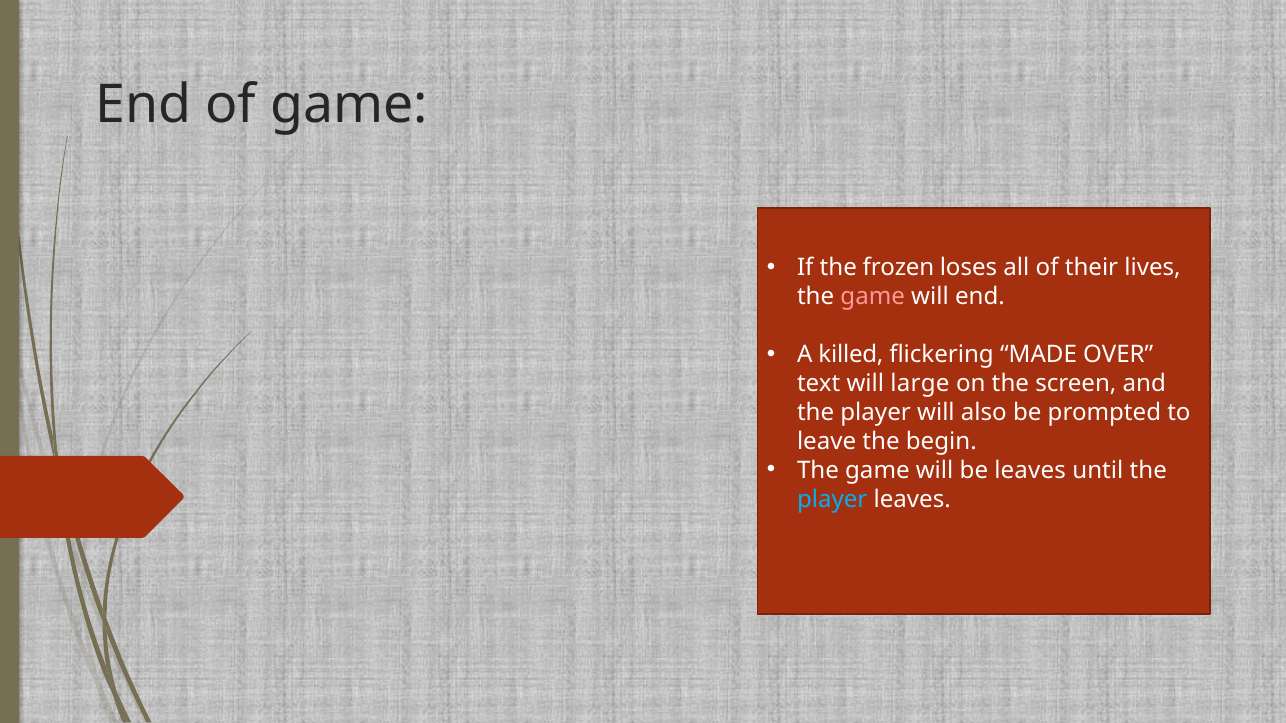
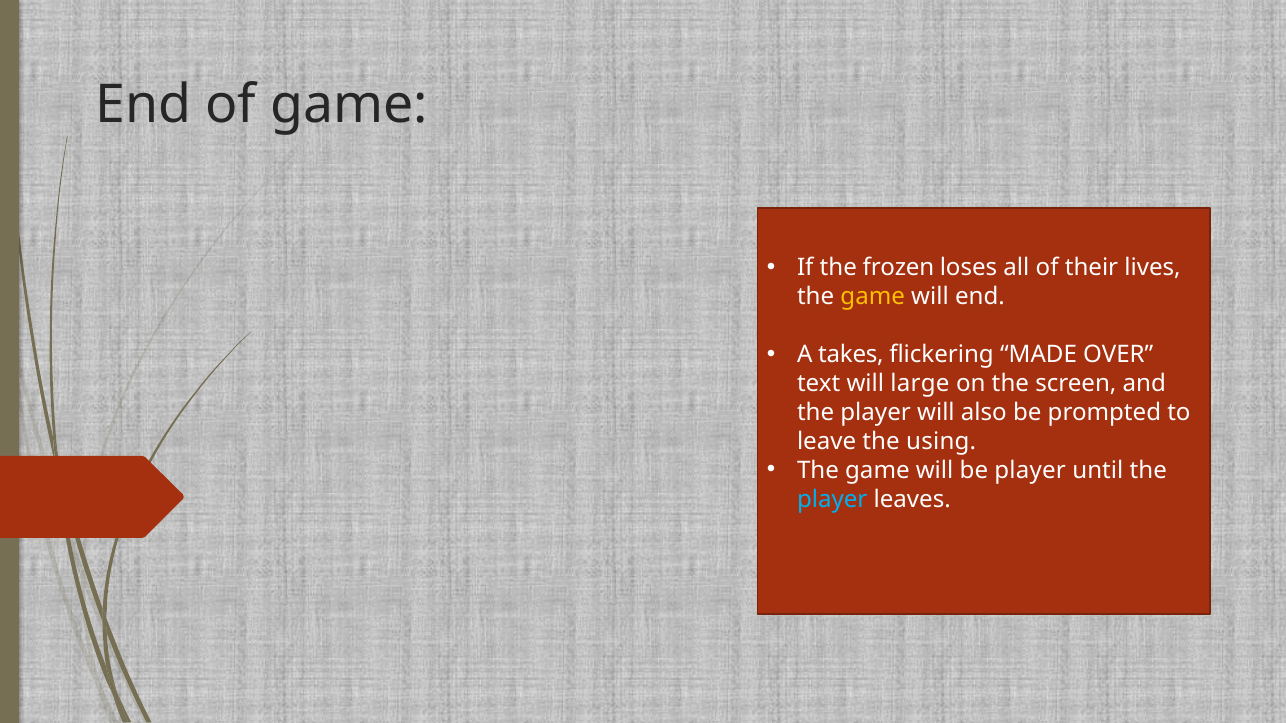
game at (873, 297) colour: pink -> yellow
killed: killed -> takes
begin: begin -> using
be leaves: leaves -> player
